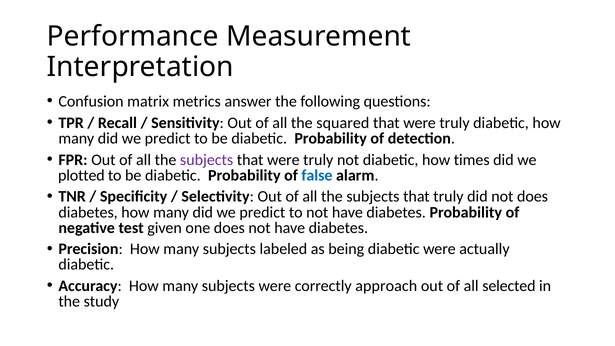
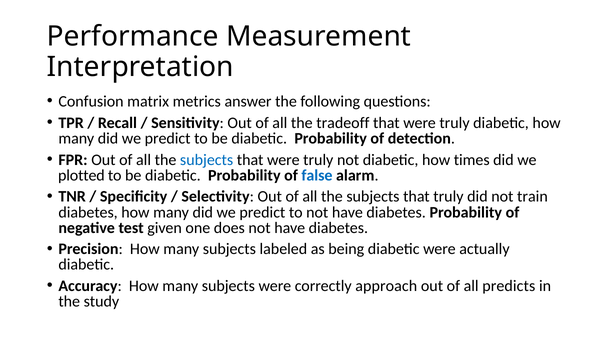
squared: squared -> tradeoff
subjects at (207, 160) colour: purple -> blue
not does: does -> train
selected: selected -> predicts
